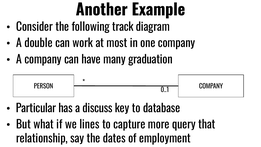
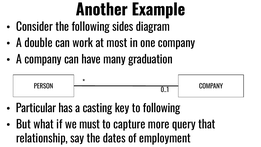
track: track -> sides
discuss: discuss -> casting
to database: database -> following
lines: lines -> must
